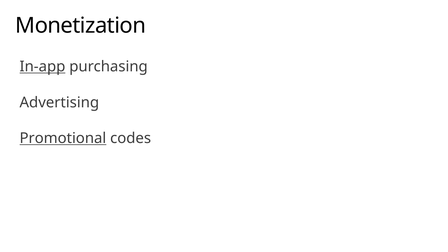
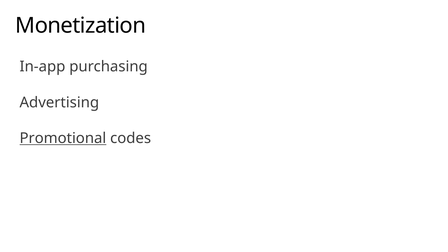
In-app underline: present -> none
